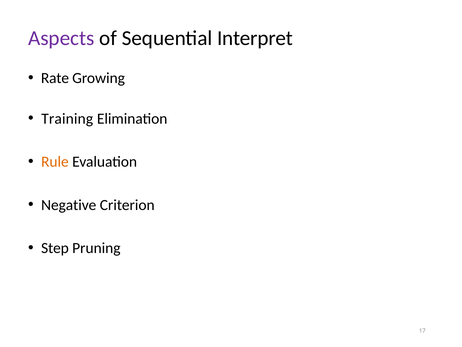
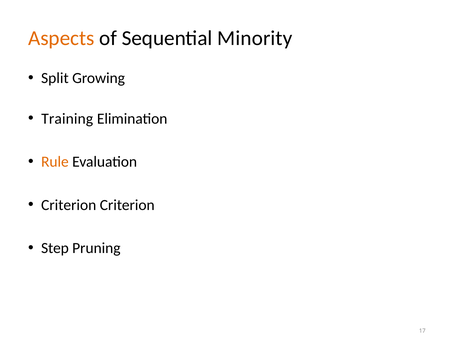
Aspects colour: purple -> orange
Interpret: Interpret -> Minority
Rate: Rate -> Split
Negative at (69, 205): Negative -> Criterion
